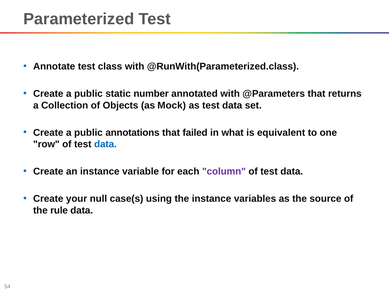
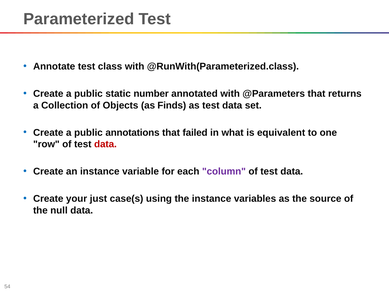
Mock: Mock -> Finds
data at (105, 144) colour: blue -> red
null: null -> just
rule: rule -> null
